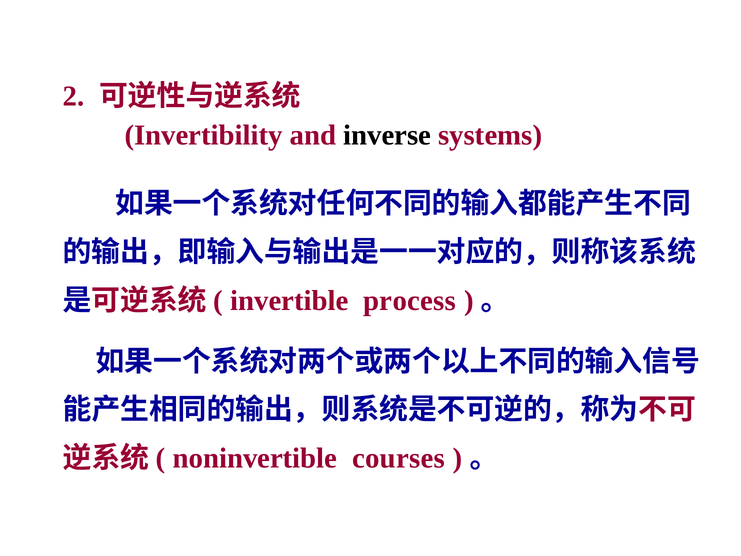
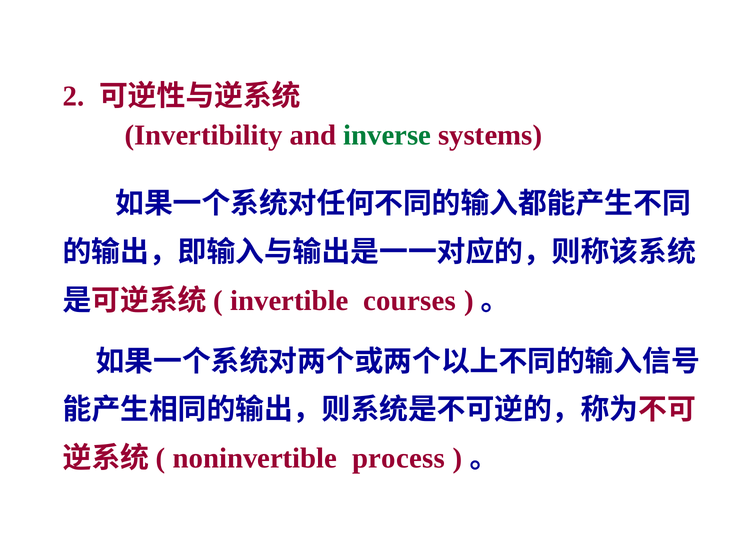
inverse colour: black -> green
process: process -> courses
courses: courses -> process
